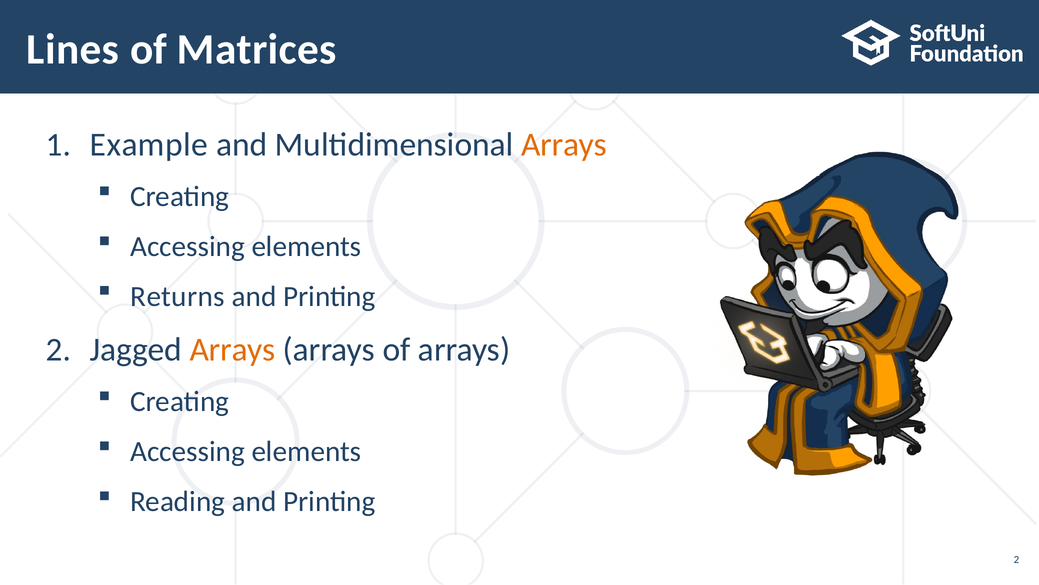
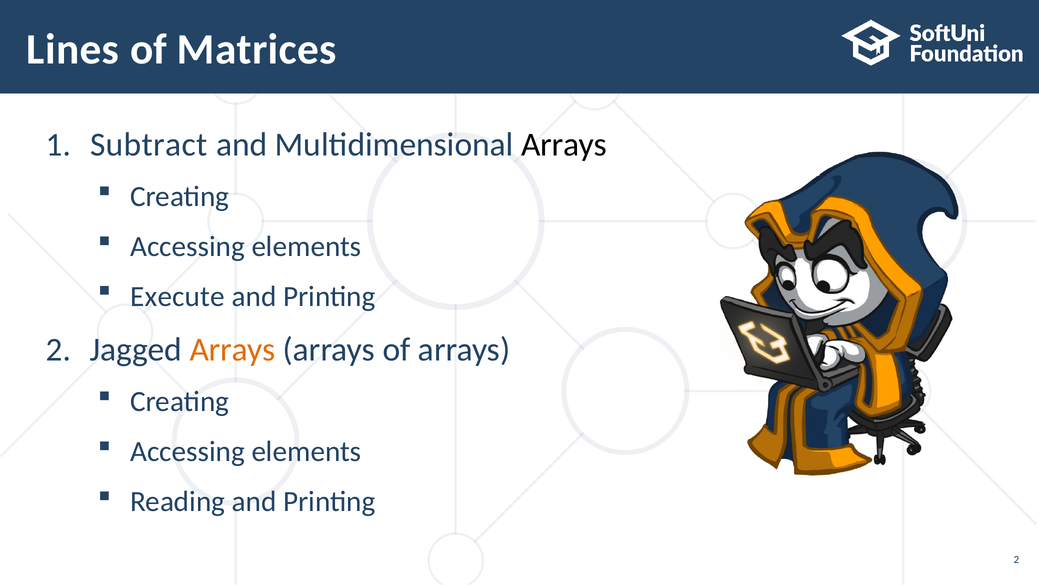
Example: Example -> Subtract
Arrays at (564, 144) colour: orange -> black
Returns: Returns -> Execute
